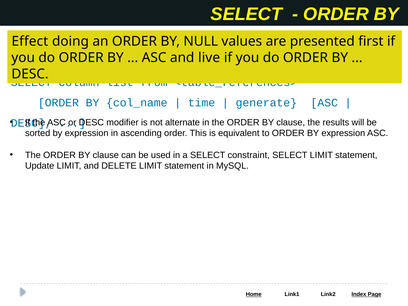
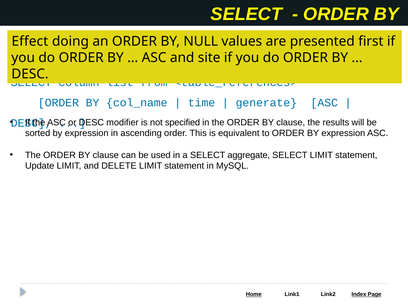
live: live -> site
alternate: alternate -> specified
constraint: constraint -> aggregate
